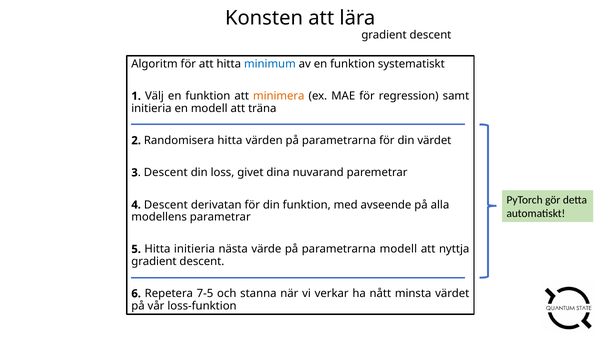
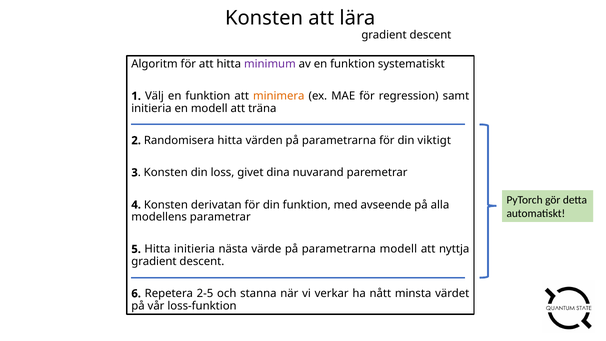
minimum colour: blue -> purple
din värdet: värdet -> viktigt
Descent at (166, 173): Descent -> Konsten
4 Descent: Descent -> Konsten
7-5: 7-5 -> 2-5
